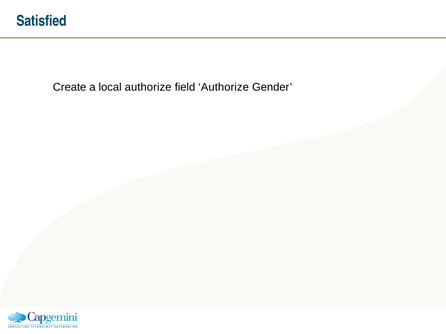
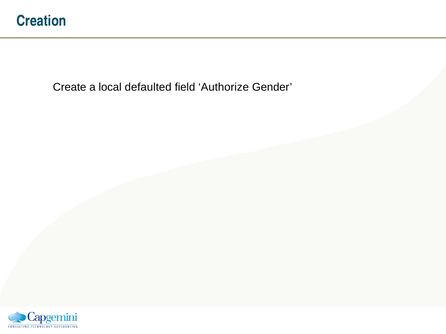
Satisfied: Satisfied -> Creation
local authorize: authorize -> defaulted
